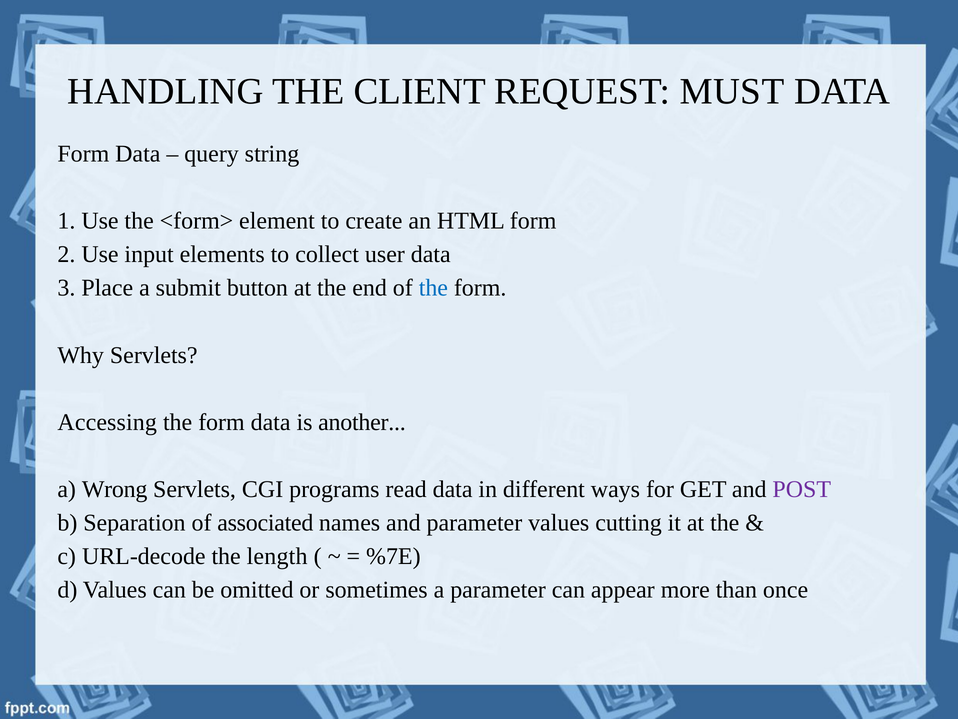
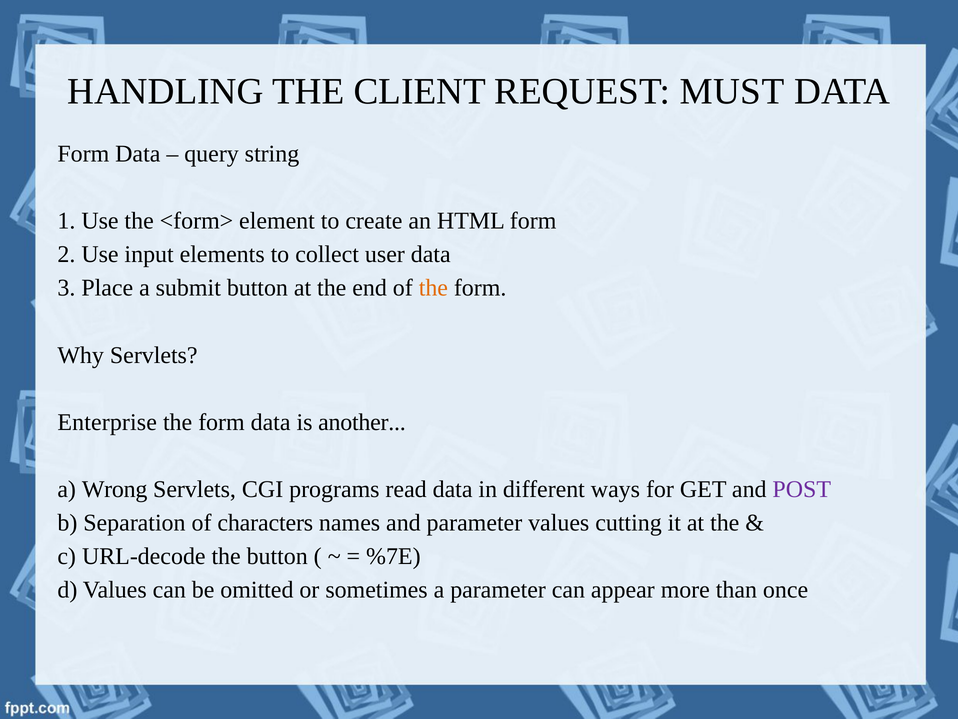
the at (433, 288) colour: blue -> orange
Accessing: Accessing -> Enterprise
associated: associated -> characters
the length: length -> button
